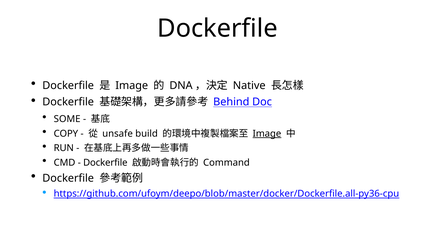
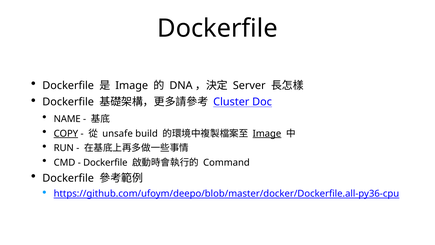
Native: Native -> Server
Behind: Behind -> Cluster
SOME: SOME -> NAME
COPY underline: none -> present
